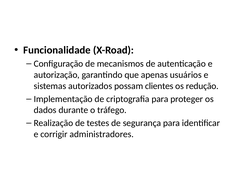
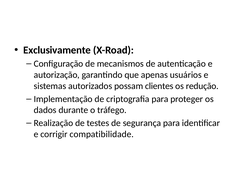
Funcionalidade: Funcionalidade -> Exclusivamente
administradores: administradores -> compatibilidade
